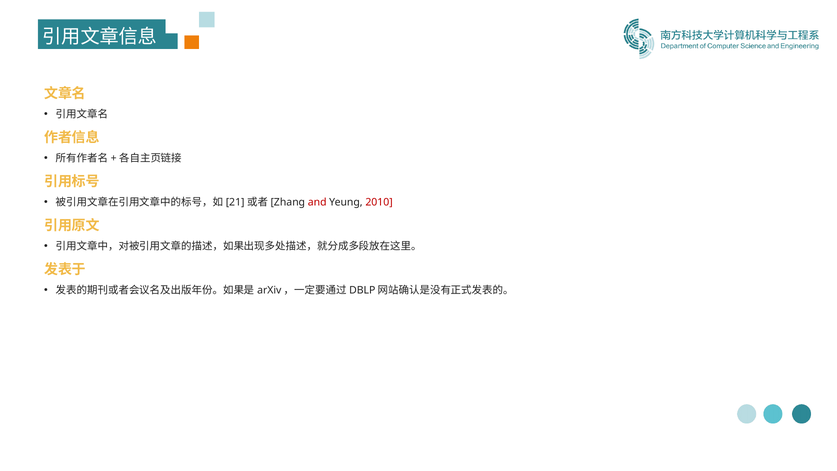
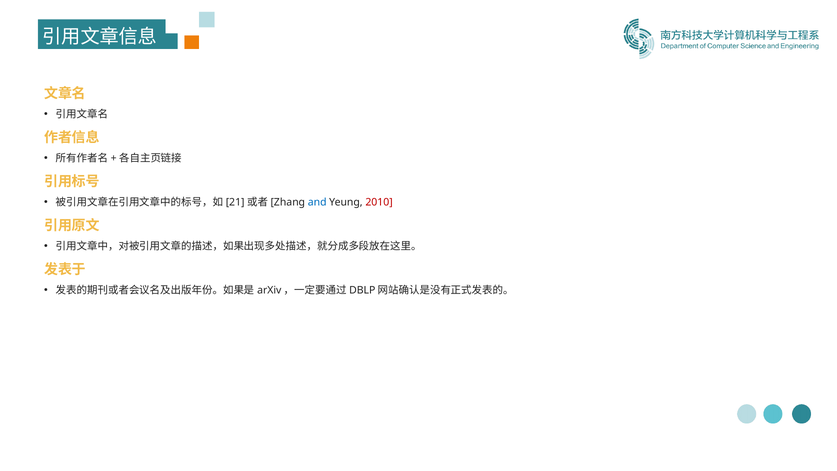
and colour: red -> blue
